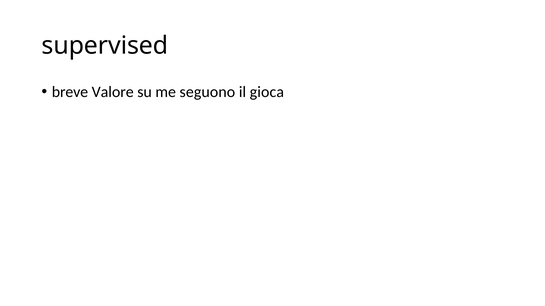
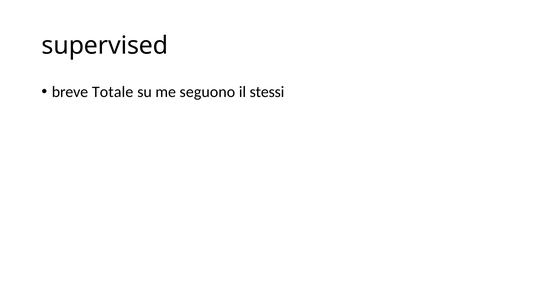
Valore: Valore -> Totale
gioca: gioca -> stessi
